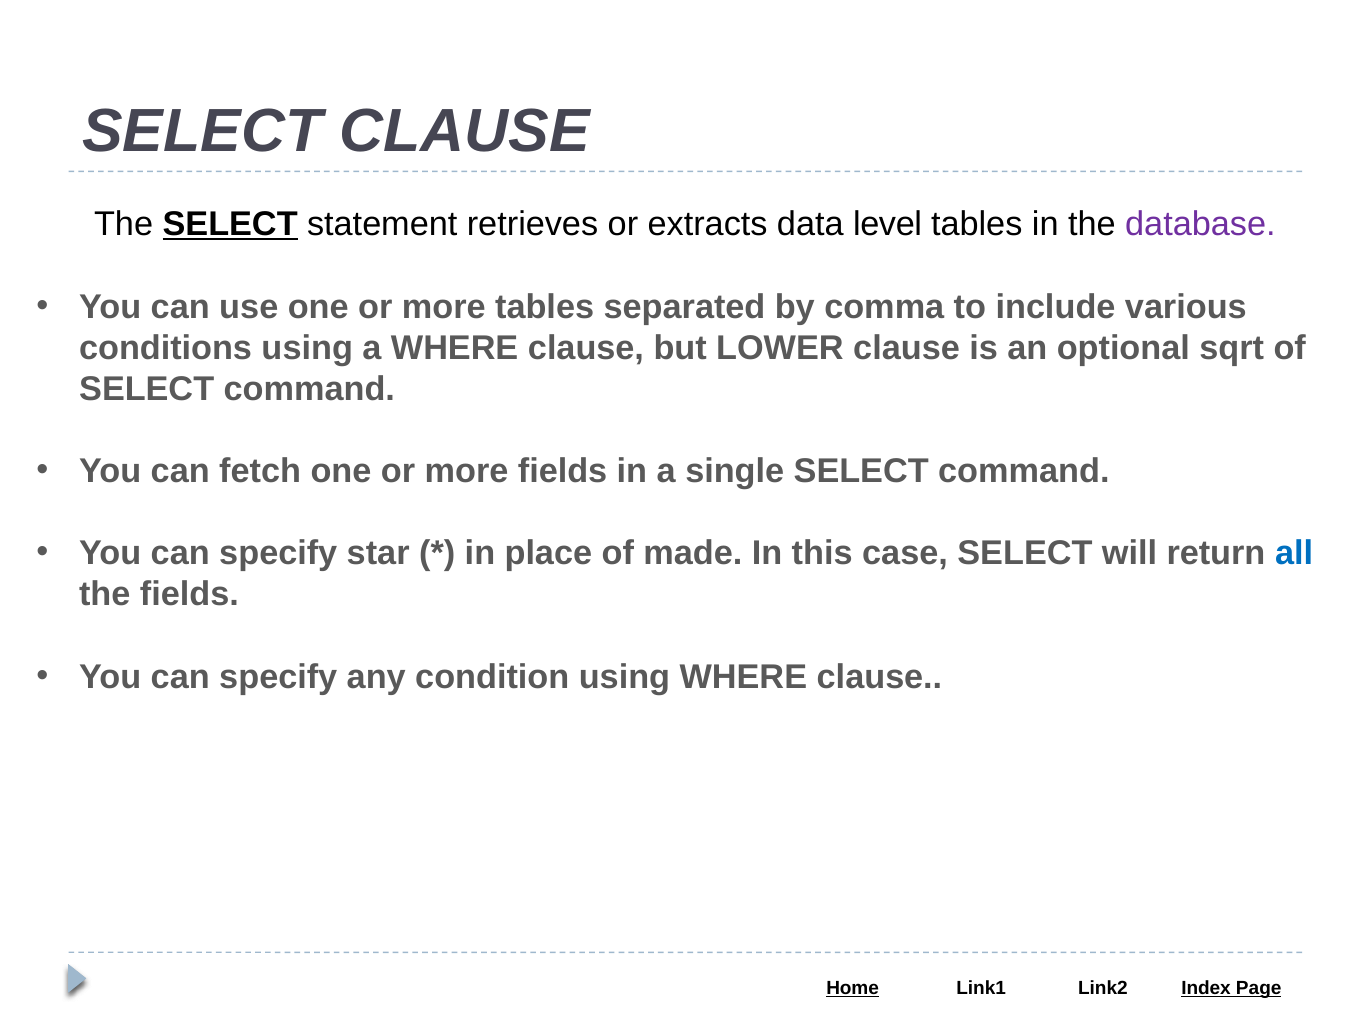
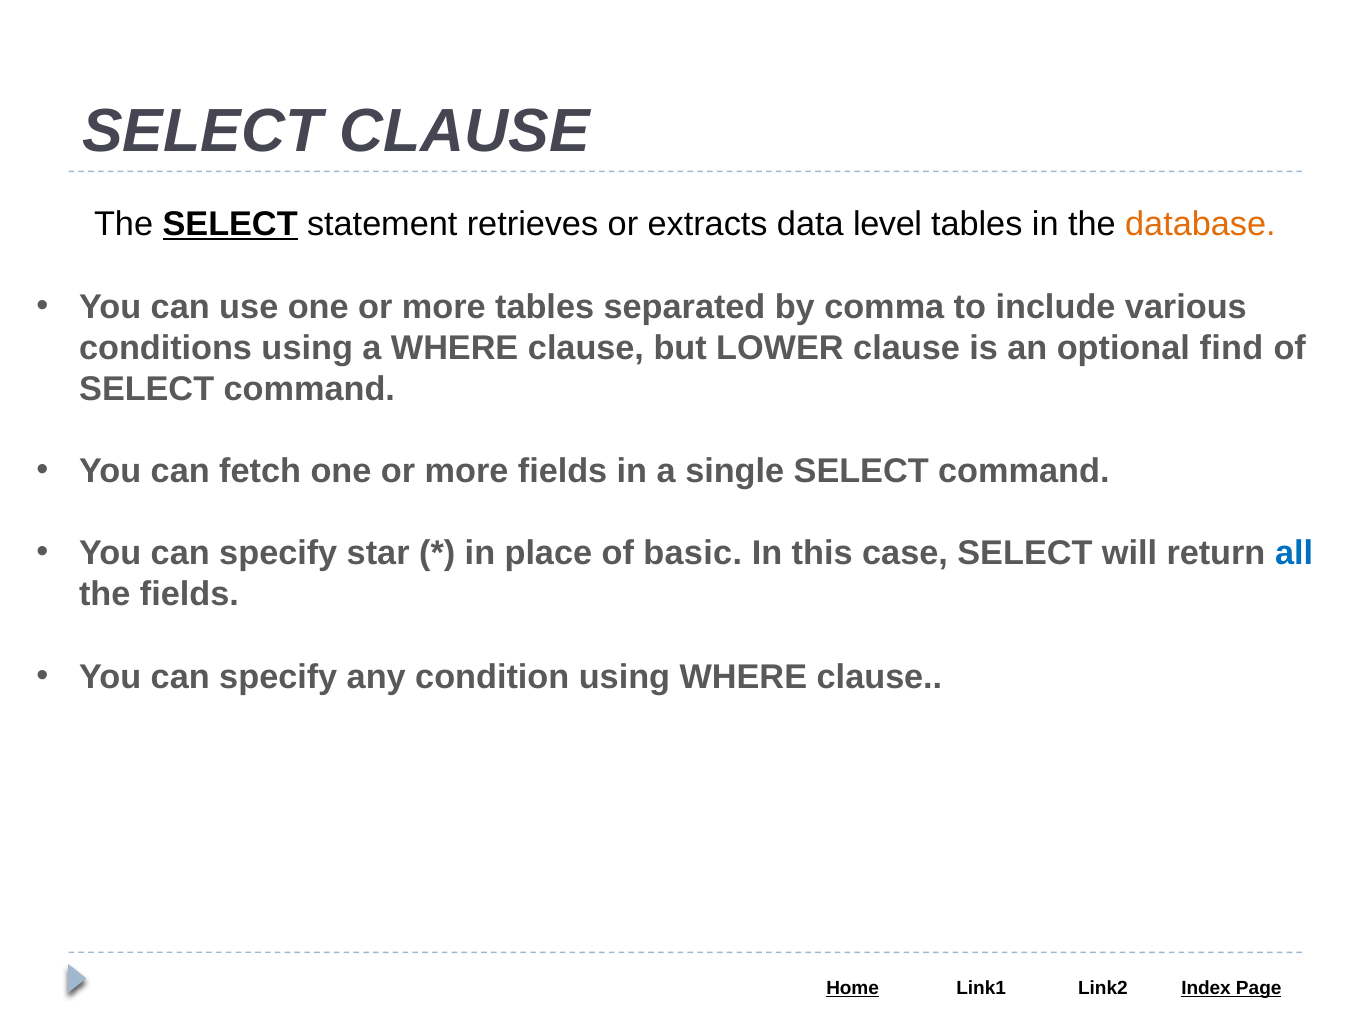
database colour: purple -> orange
sqrt: sqrt -> find
made: made -> basic
